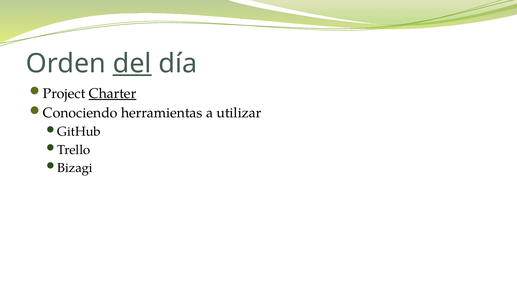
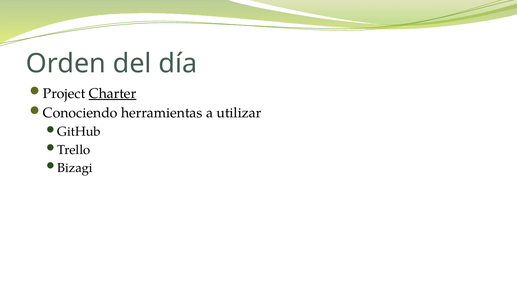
del underline: present -> none
